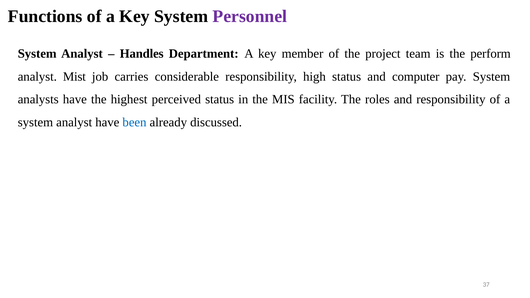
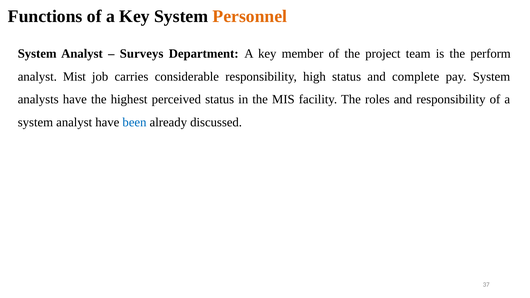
Personnel colour: purple -> orange
Handles: Handles -> Surveys
computer: computer -> complete
